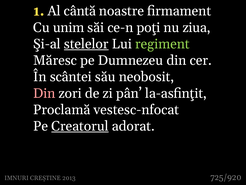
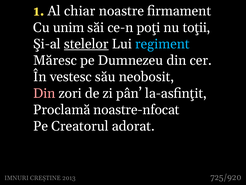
cântă: cântă -> chiar
ziua: ziua -> toţii
regiment colour: light green -> light blue
scântei: scântei -> vestesc
vestesc-nfocat: vestesc-nfocat -> noastre-nfocat
Creatorul underline: present -> none
